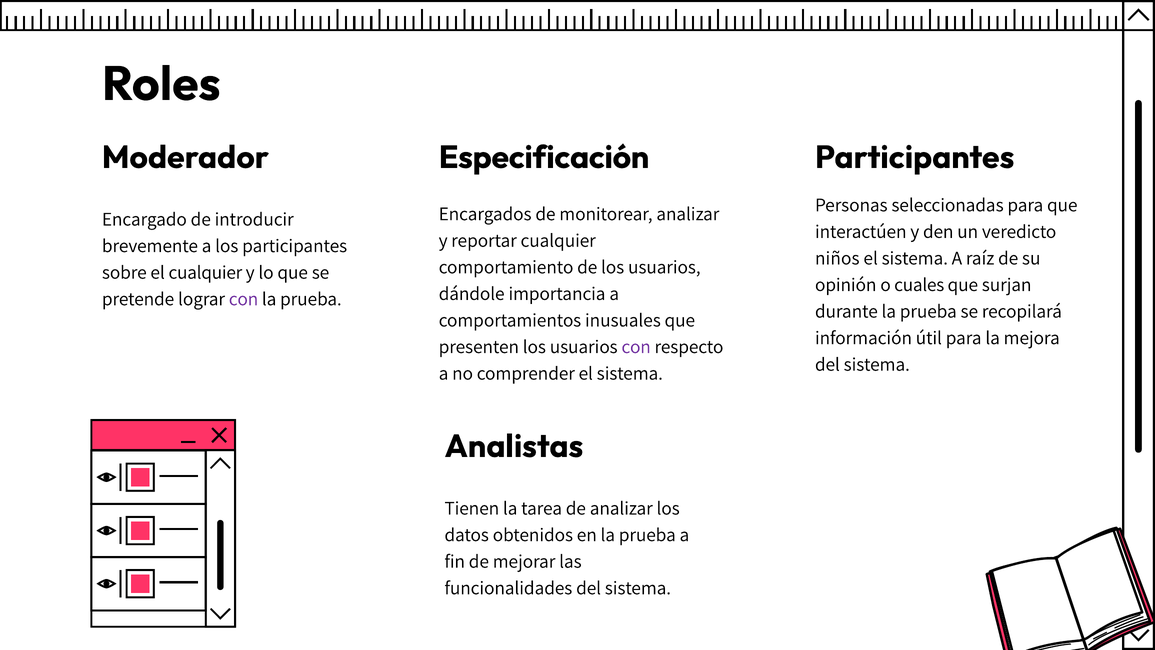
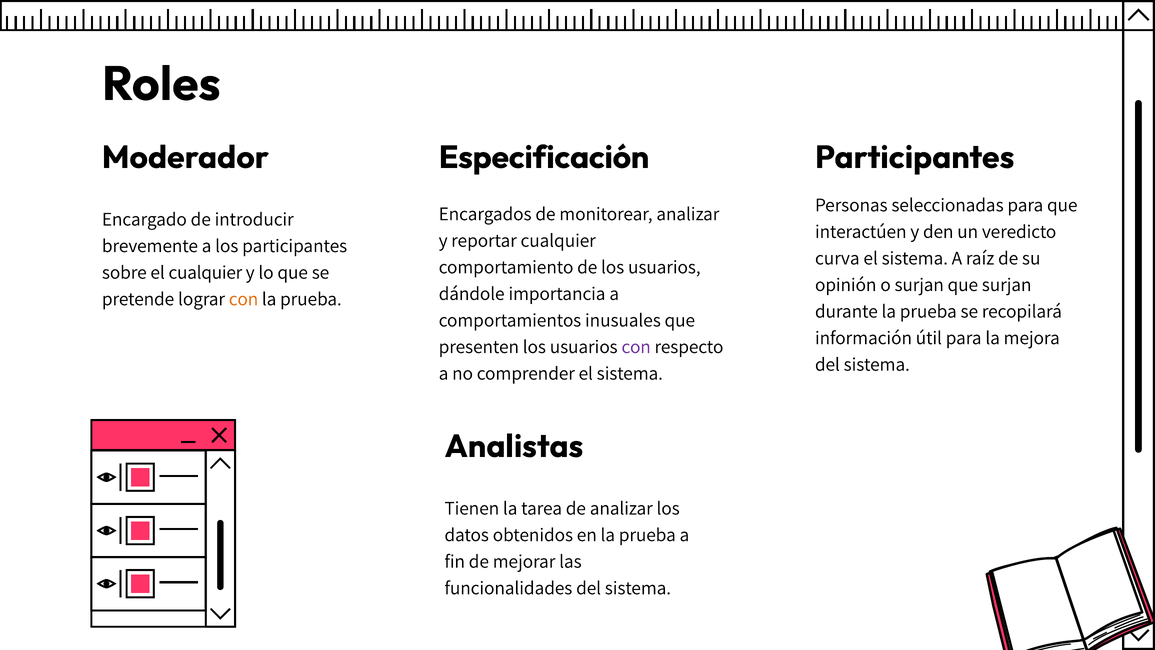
niños: niños -> curva
o cuales: cuales -> surjan
con at (243, 299) colour: purple -> orange
